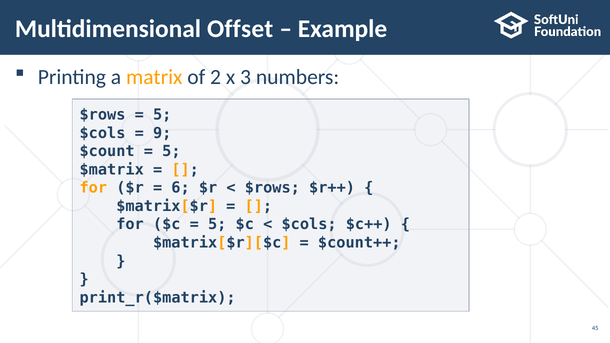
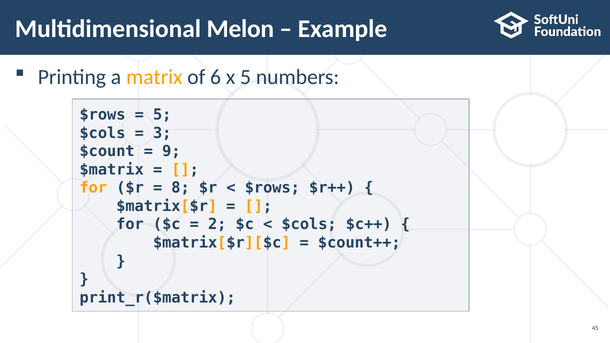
Offset: Offset -> Melon
2: 2 -> 6
x 3: 3 -> 5
9: 9 -> 3
5 at (171, 151): 5 -> 9
6: 6 -> 8
5 at (217, 225): 5 -> 2
